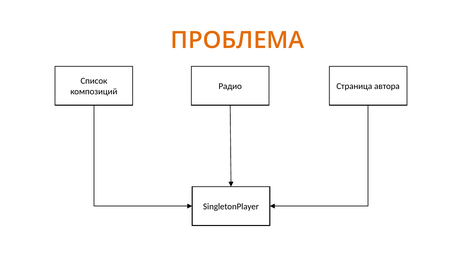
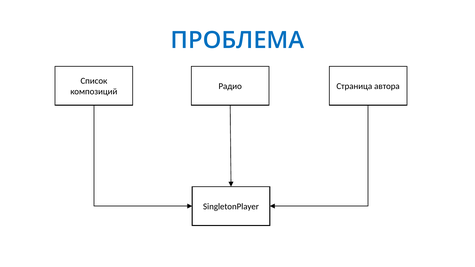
ПРОБЛЕМА colour: orange -> blue
